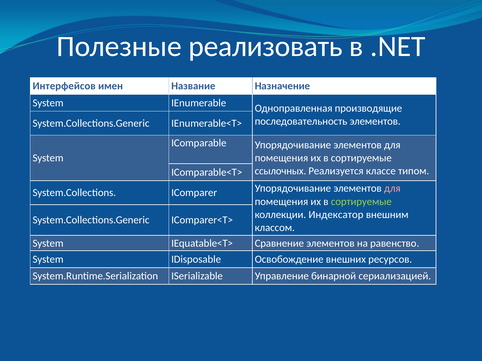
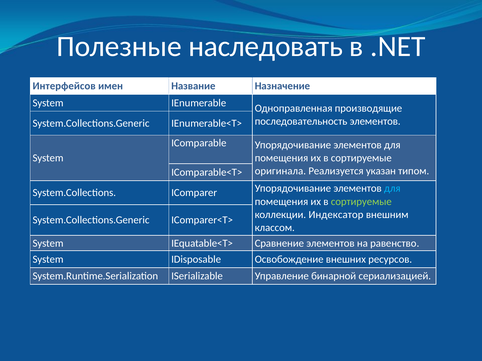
реализовать: реализовать -> наследовать
ссылочных: ссылочных -> оригинала
классе: классе -> указан
для at (392, 189) colour: pink -> light blue
